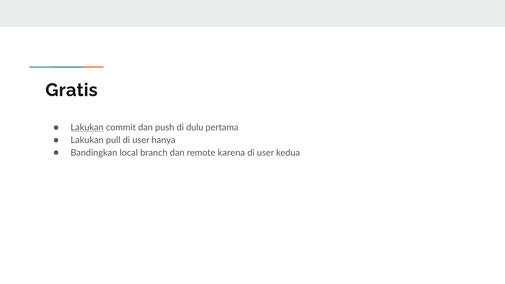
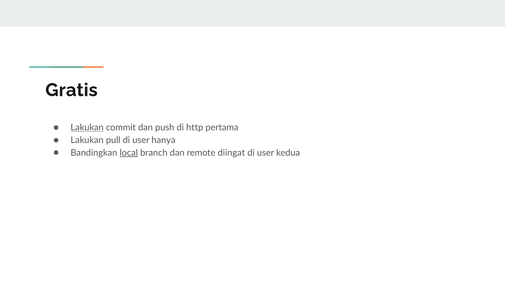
dulu: dulu -> http
local underline: none -> present
karena: karena -> diingat
